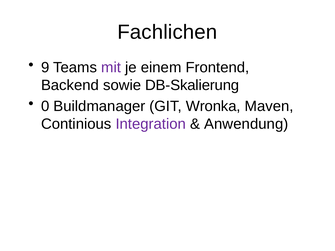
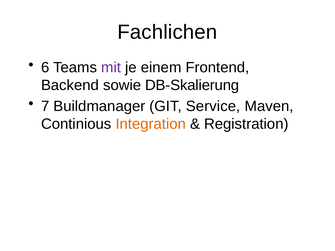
9: 9 -> 6
0: 0 -> 7
Wronka: Wronka -> Service
Integration colour: purple -> orange
Anwendung: Anwendung -> Registration
